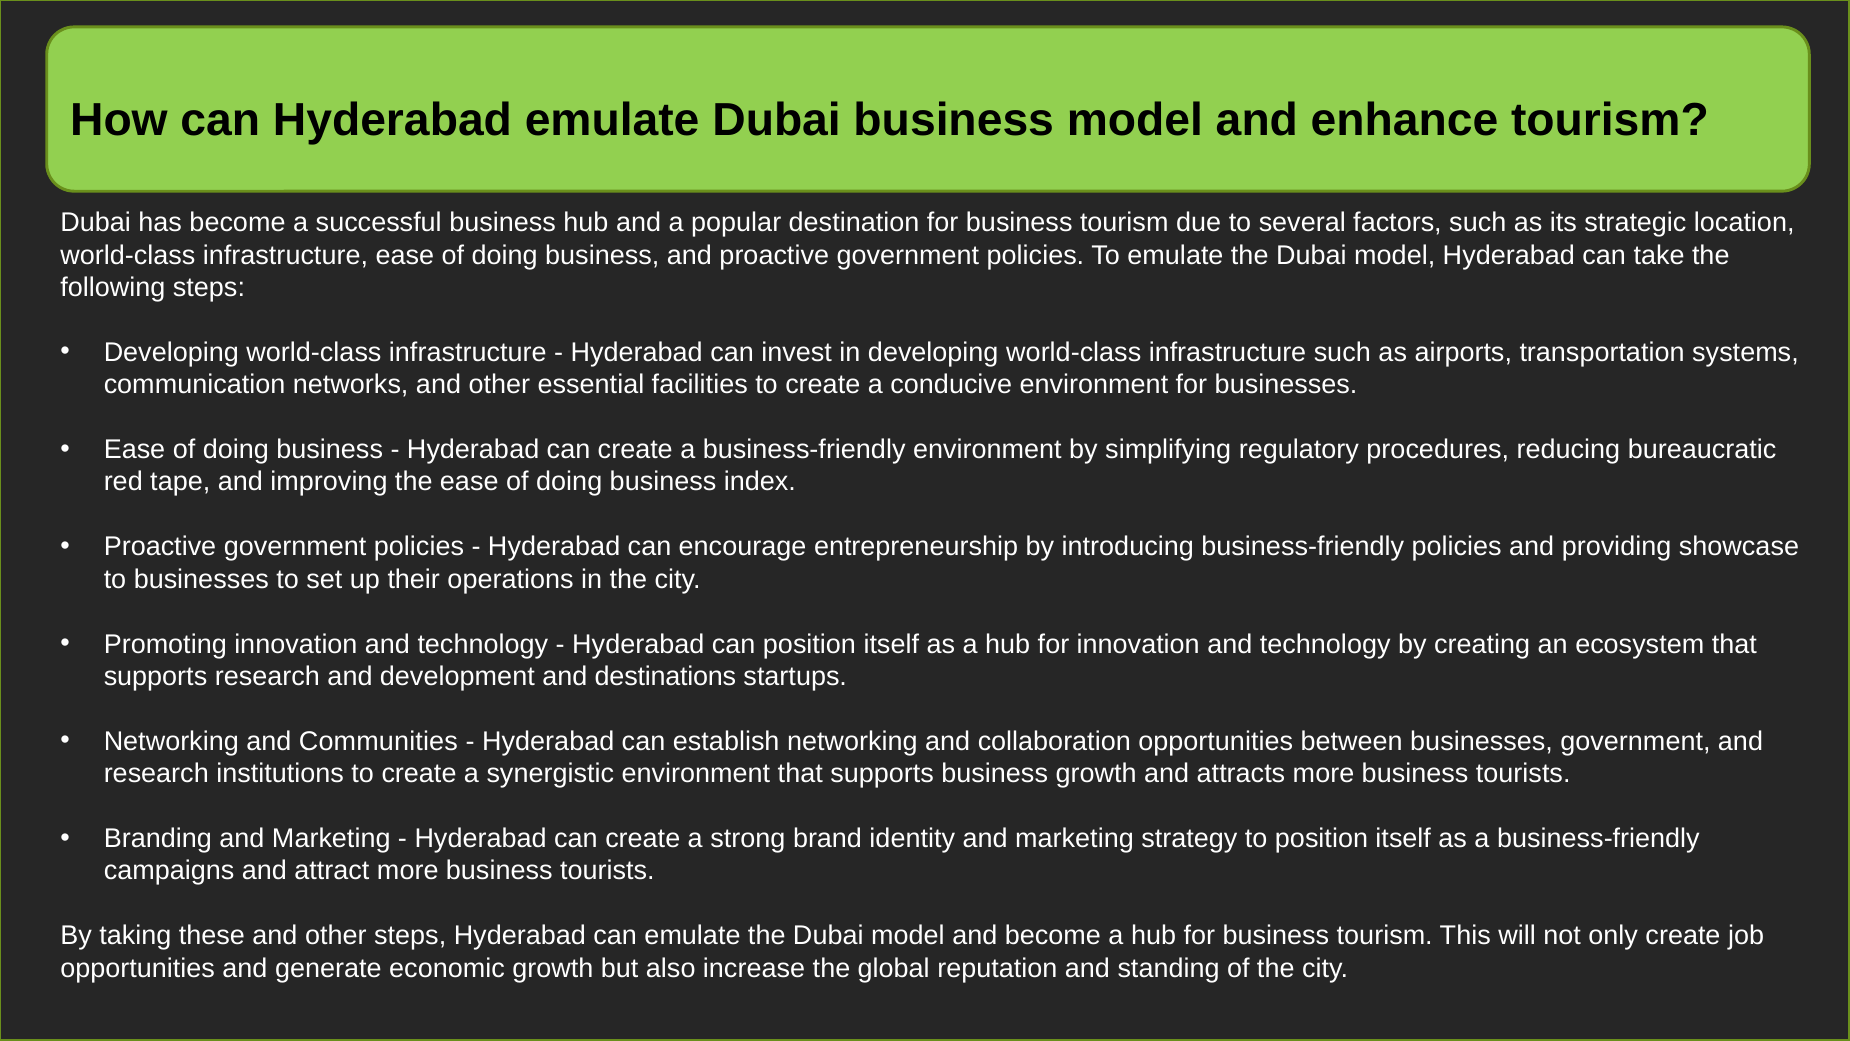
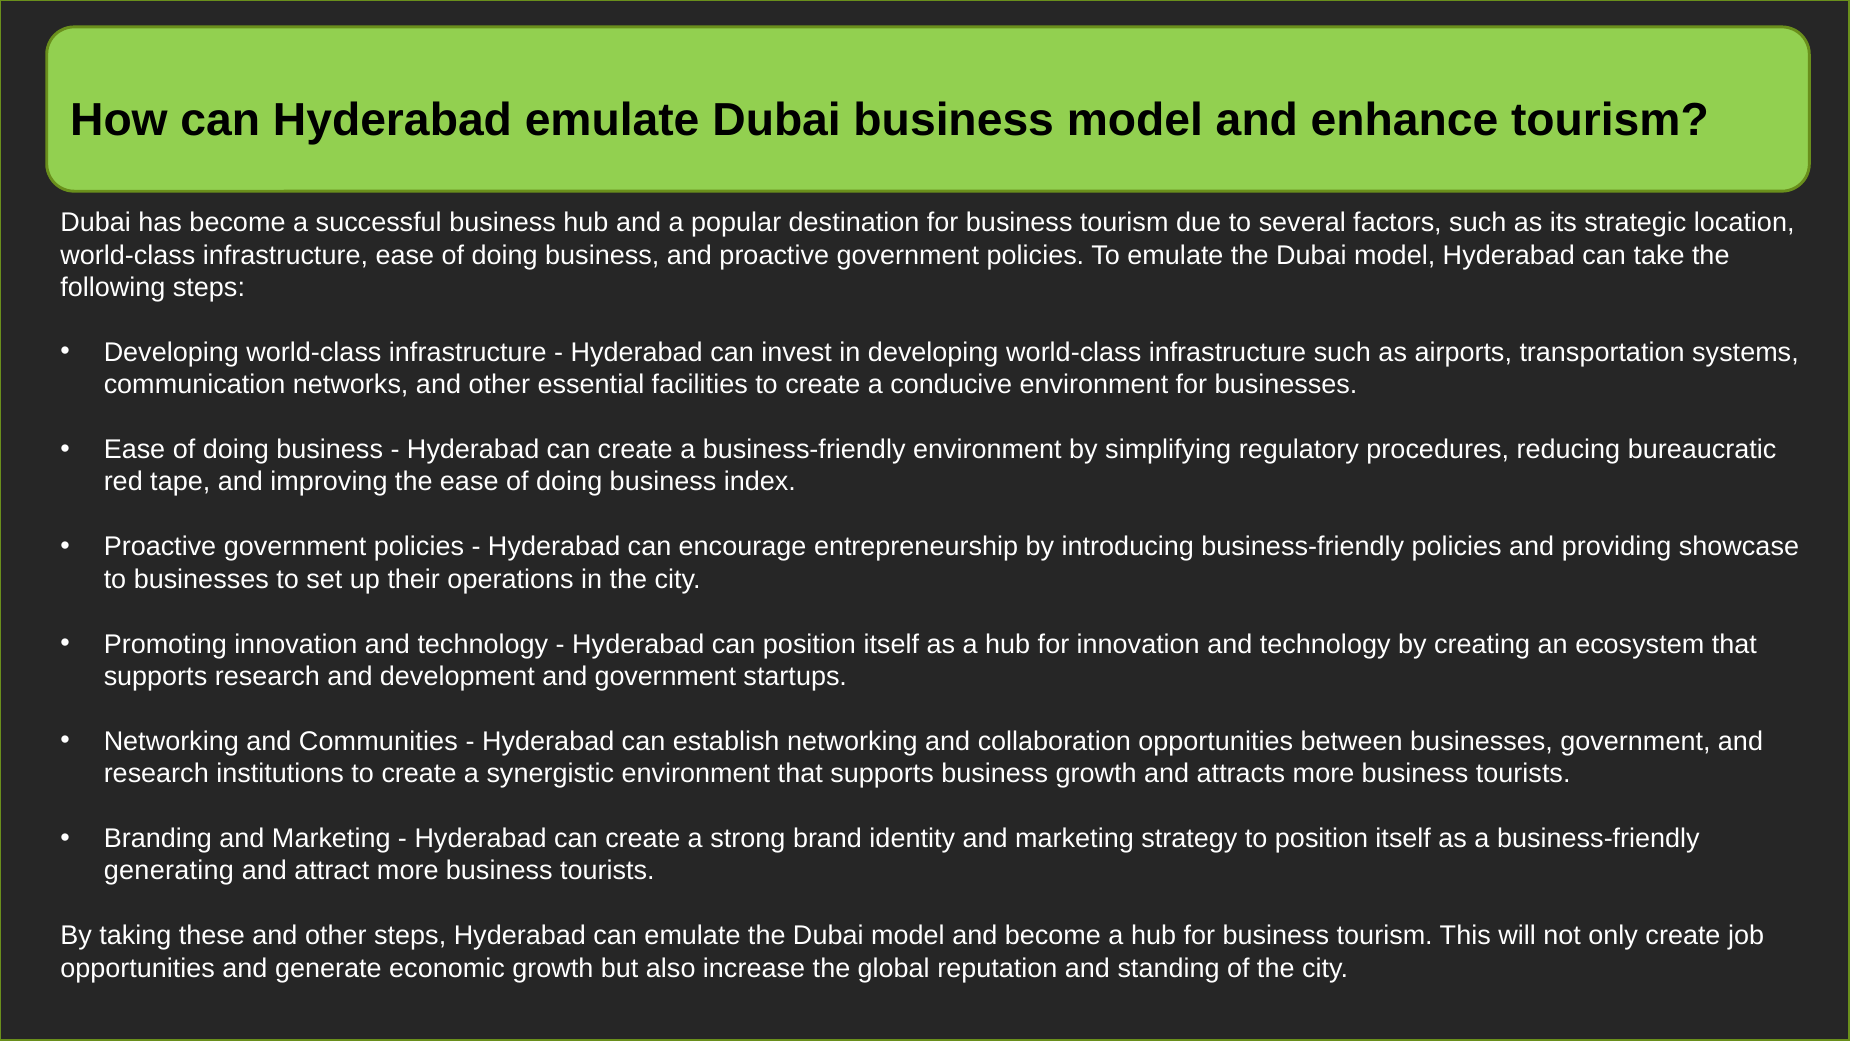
and destinations: destinations -> government
campaigns: campaigns -> generating
